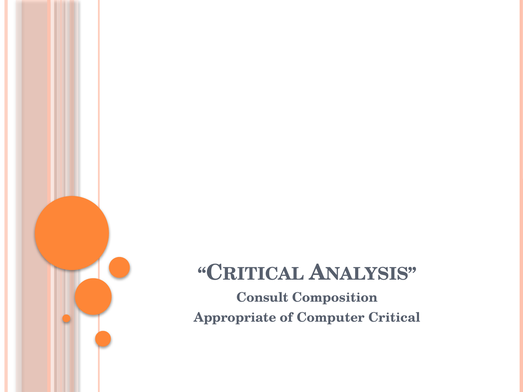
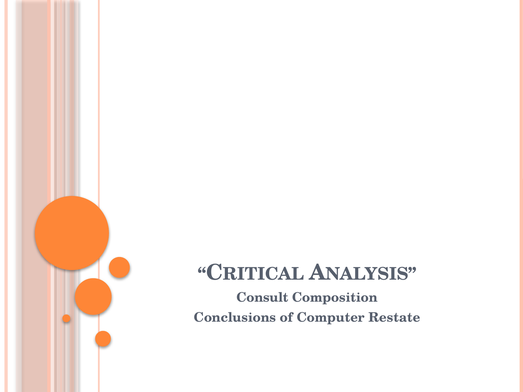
Appropriate: Appropriate -> Conclusions
Critical: Critical -> Restate
